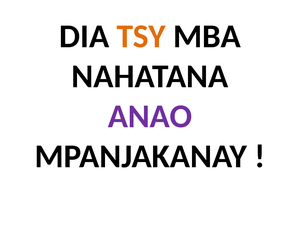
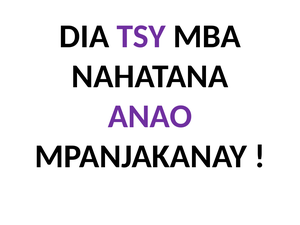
TSY colour: orange -> purple
